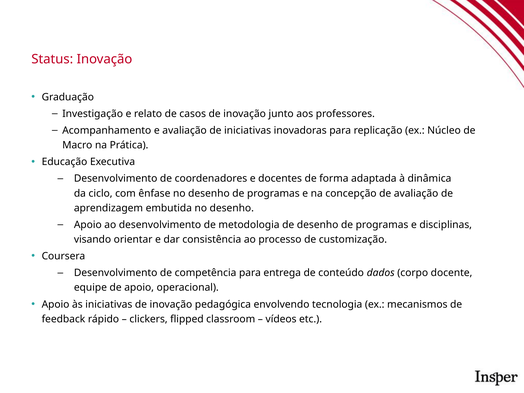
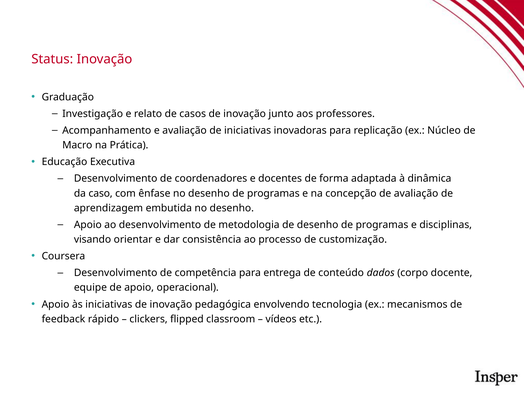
ciclo: ciclo -> caso
